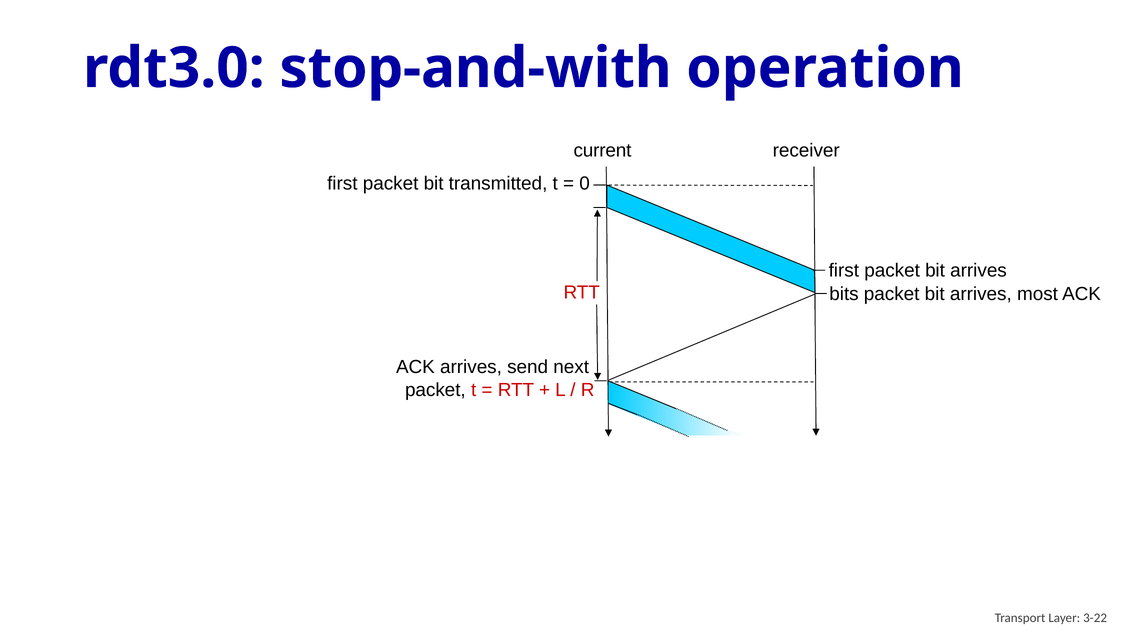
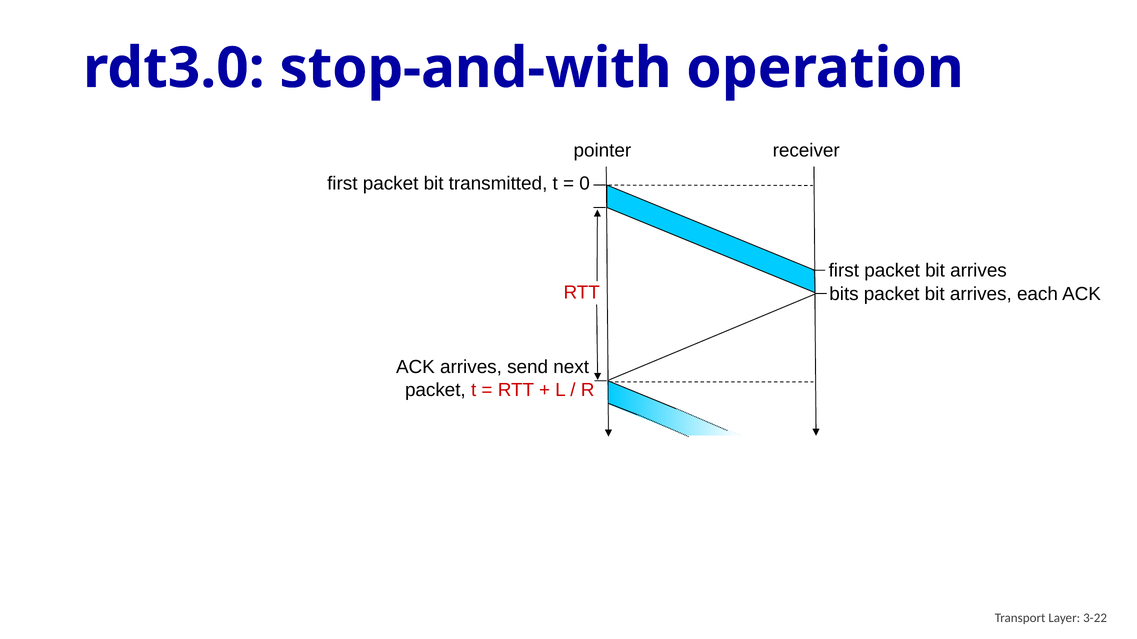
current: current -> pointer
most: most -> each
